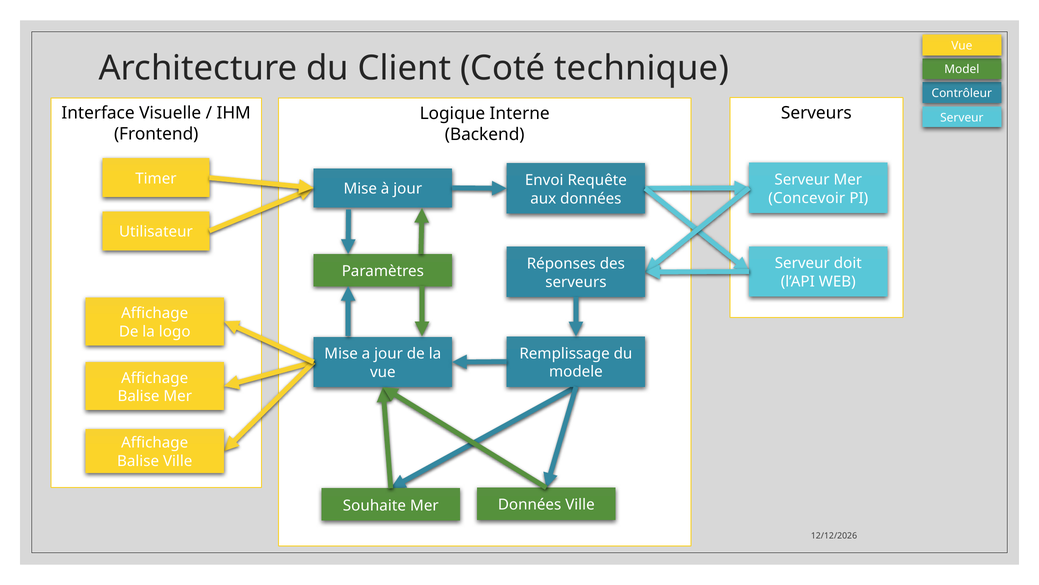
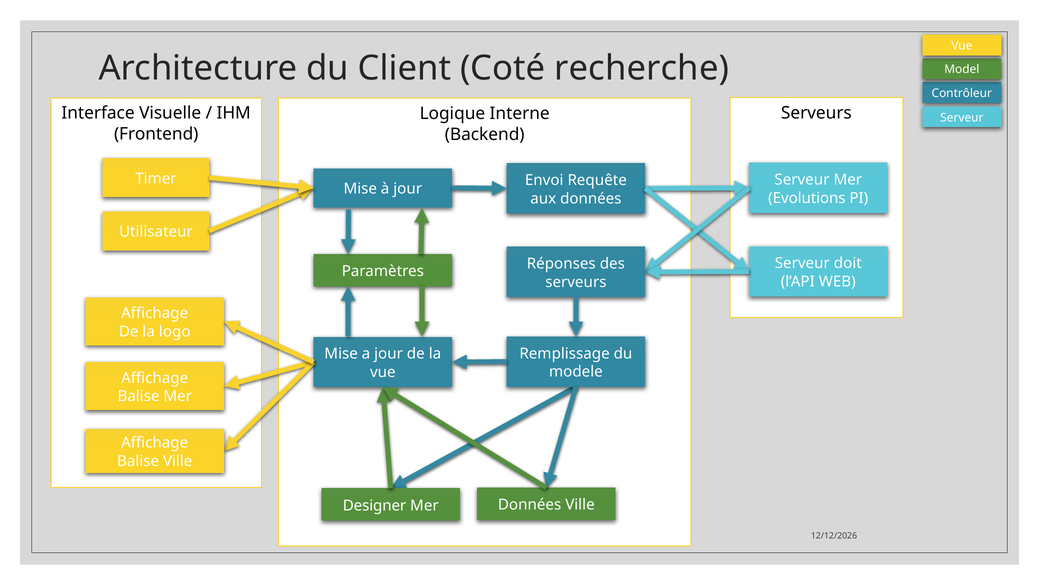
technique: technique -> recherche
Concevoir: Concevoir -> Evolutions
Souhaite: Souhaite -> Designer
